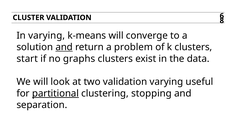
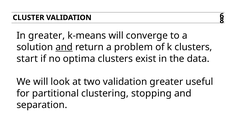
In varying: varying -> greater
graphs: graphs -> optima
validation varying: varying -> greater
partitional underline: present -> none
